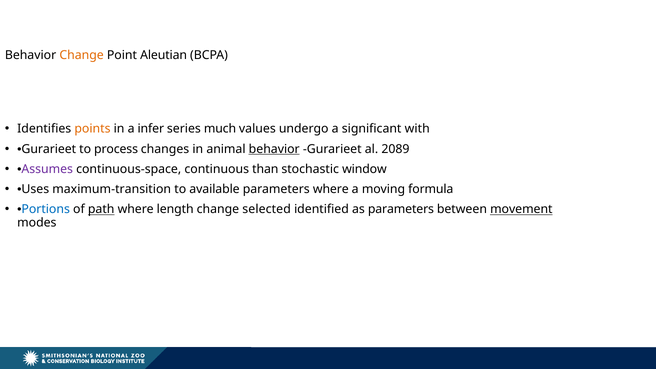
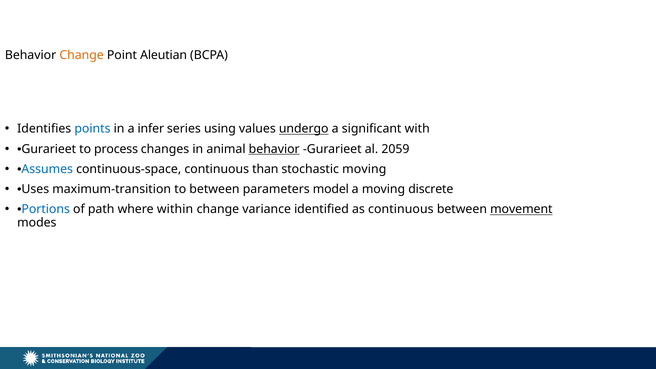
points colour: orange -> blue
much: much -> using
undergo underline: none -> present
2089: 2089 -> 2059
Assumes colour: purple -> blue
stochastic window: window -> moving
to available: available -> between
parameters where: where -> model
formula: formula -> discrete
path underline: present -> none
length: length -> within
selected: selected -> variance
as parameters: parameters -> continuous
